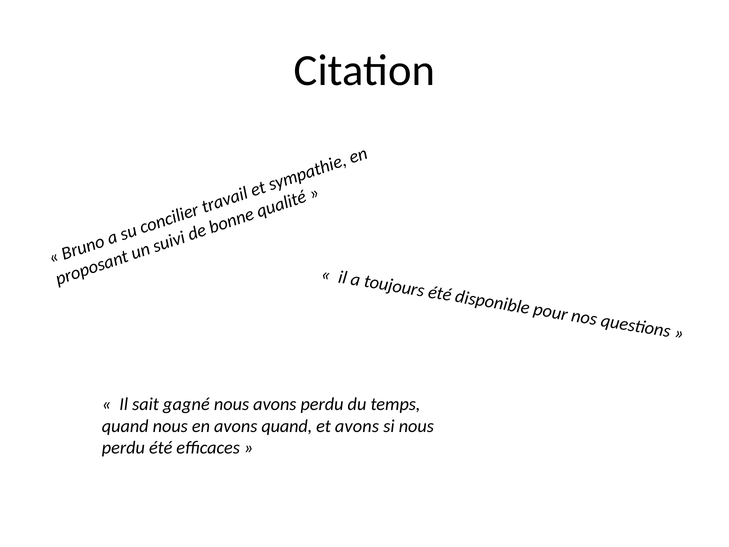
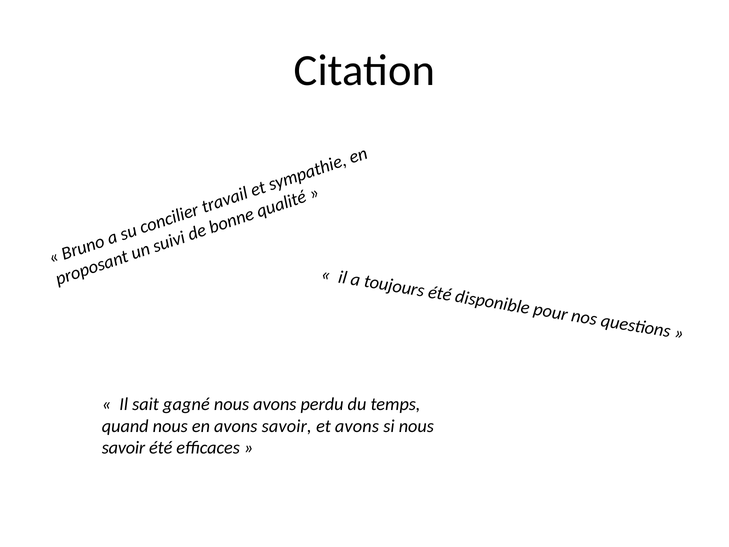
avons quand: quand -> savoir
perdu at (123, 448): perdu -> savoir
